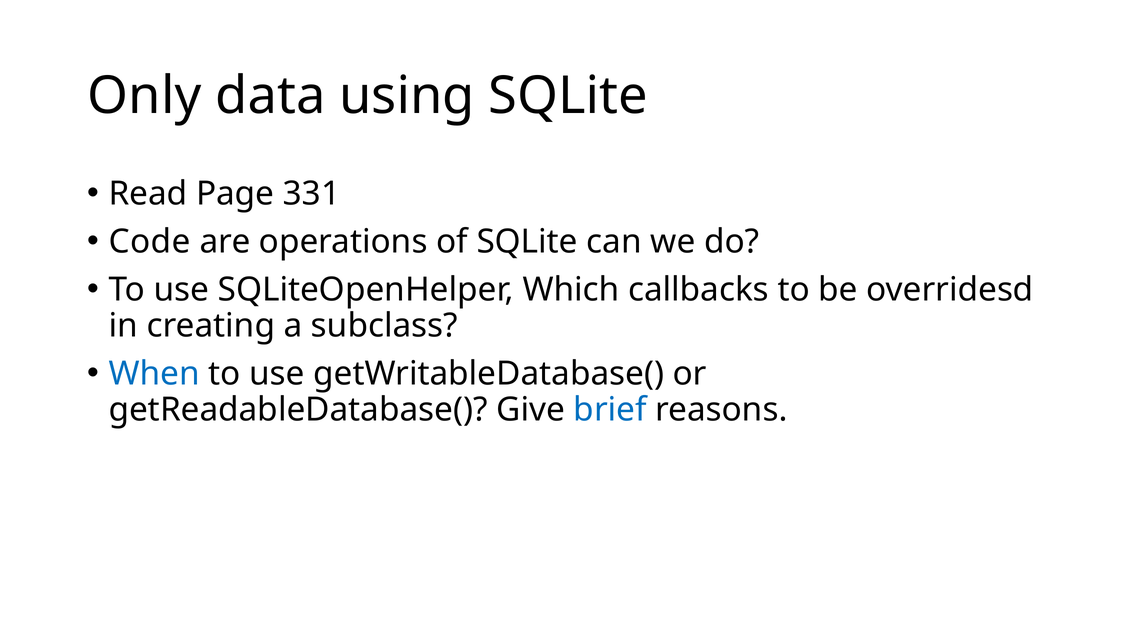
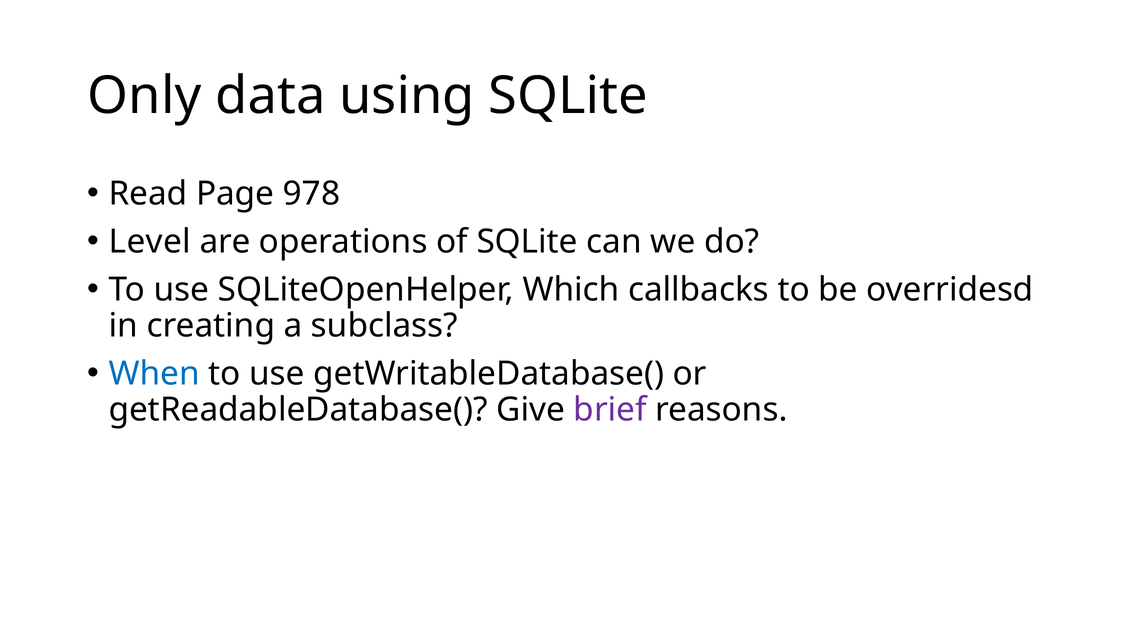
331: 331 -> 978
Code: Code -> Level
brief colour: blue -> purple
